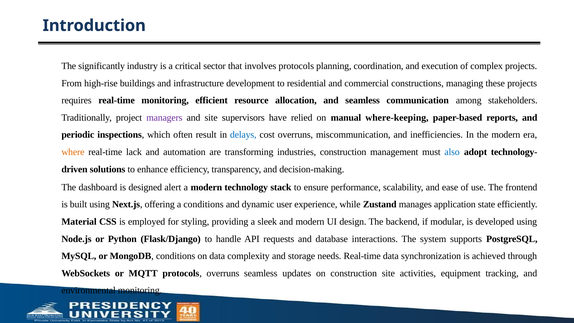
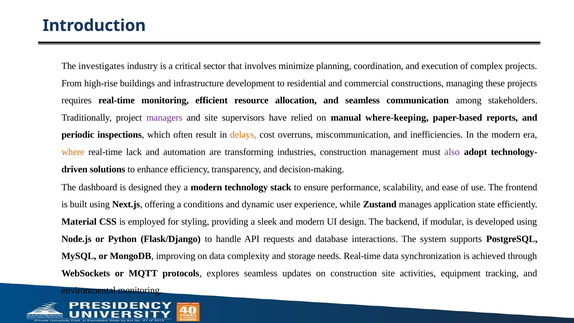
significantly: significantly -> investigates
involves protocols: protocols -> minimize
delays colour: blue -> orange
also colour: blue -> purple
alert: alert -> they
MongoDB conditions: conditions -> improving
protocols overruns: overruns -> explores
